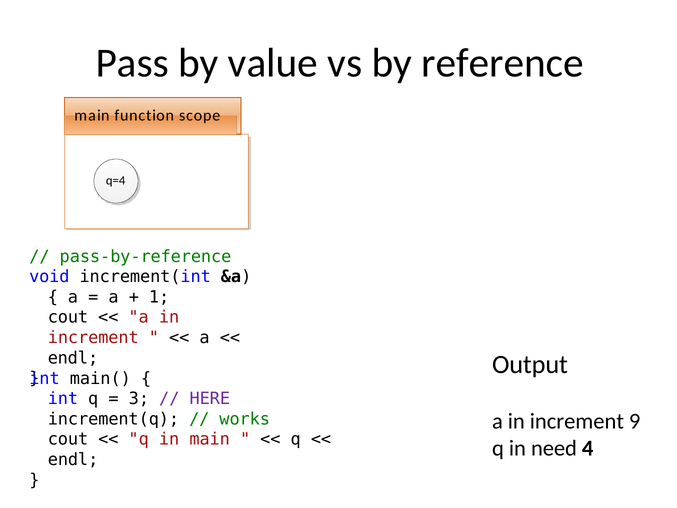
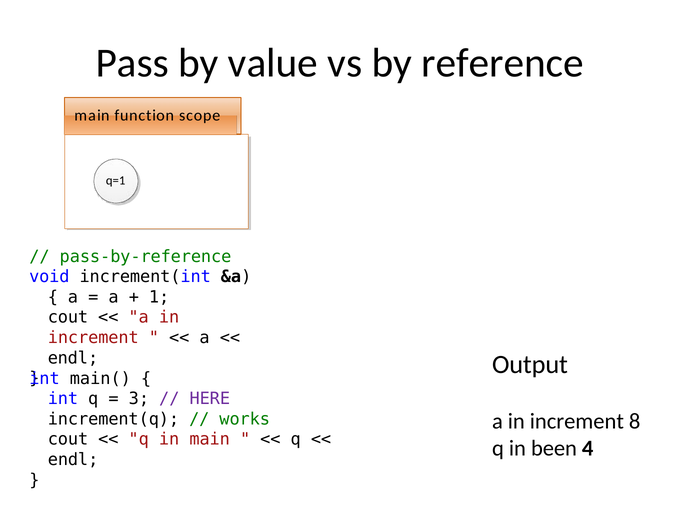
q=4: q=4 -> q=1
9: 9 -> 8
need: need -> been
